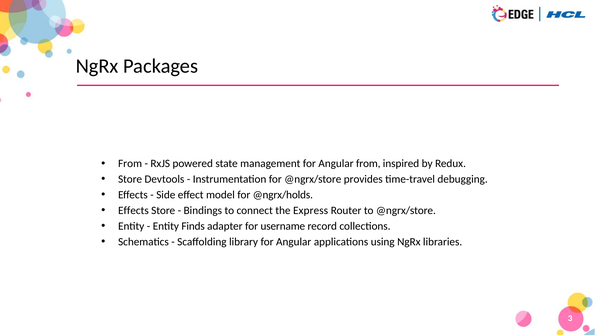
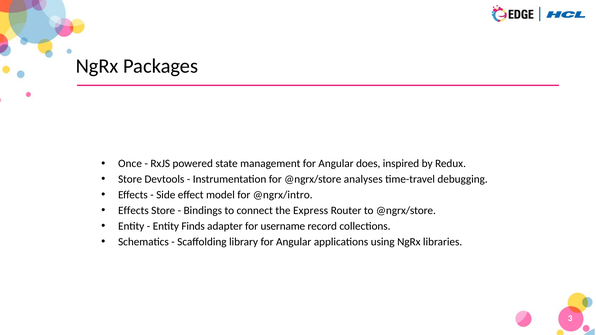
From at (130, 164): From -> Once
Angular from: from -> does
provides: provides -> analyses
@ngrx/holds: @ngrx/holds -> @ngrx/intro
